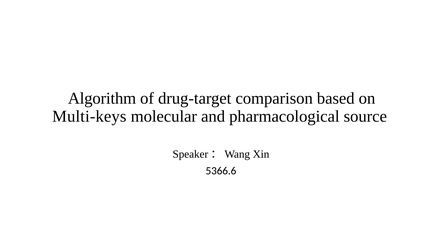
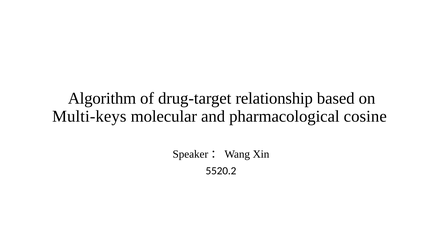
comparison: comparison -> relationship
source: source -> cosine
5366.6: 5366.6 -> 5520.2
